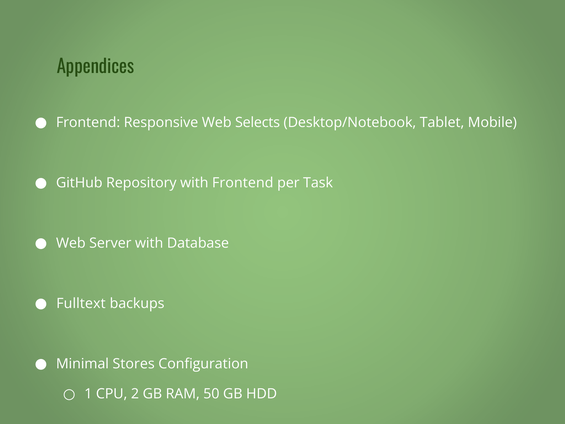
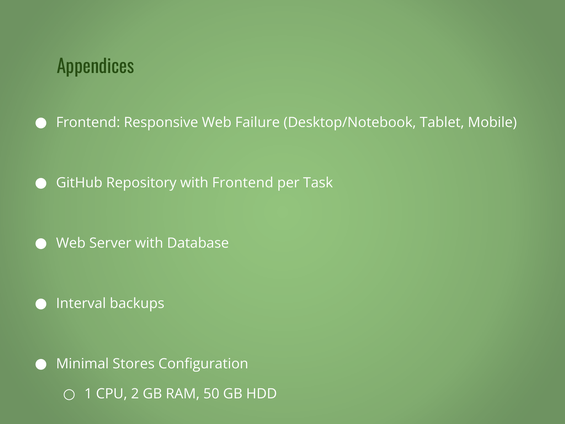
Selects: Selects -> Failure
Fulltext: Fulltext -> Interval
